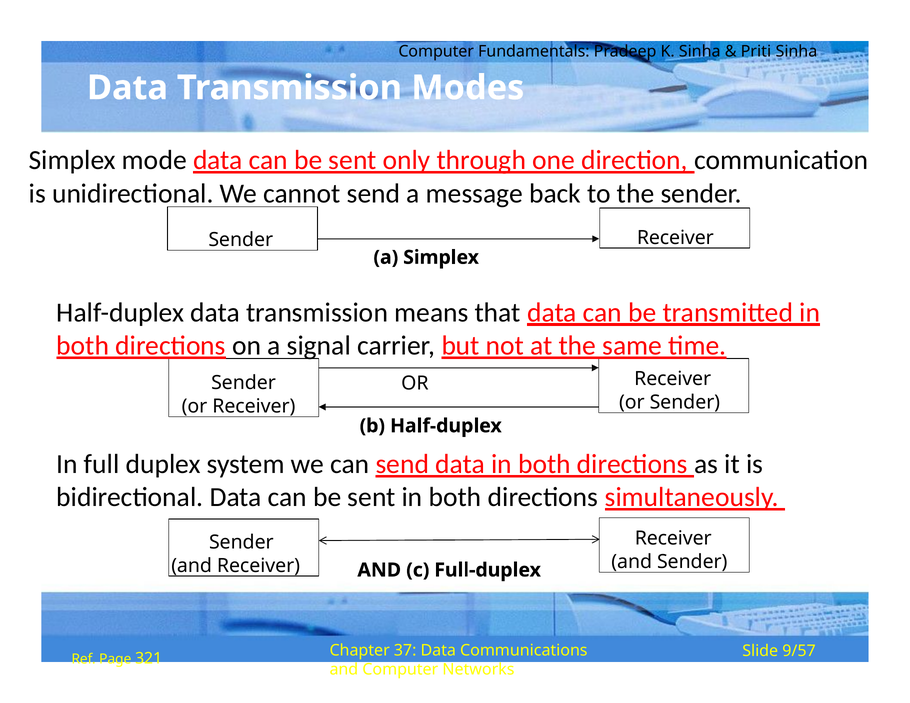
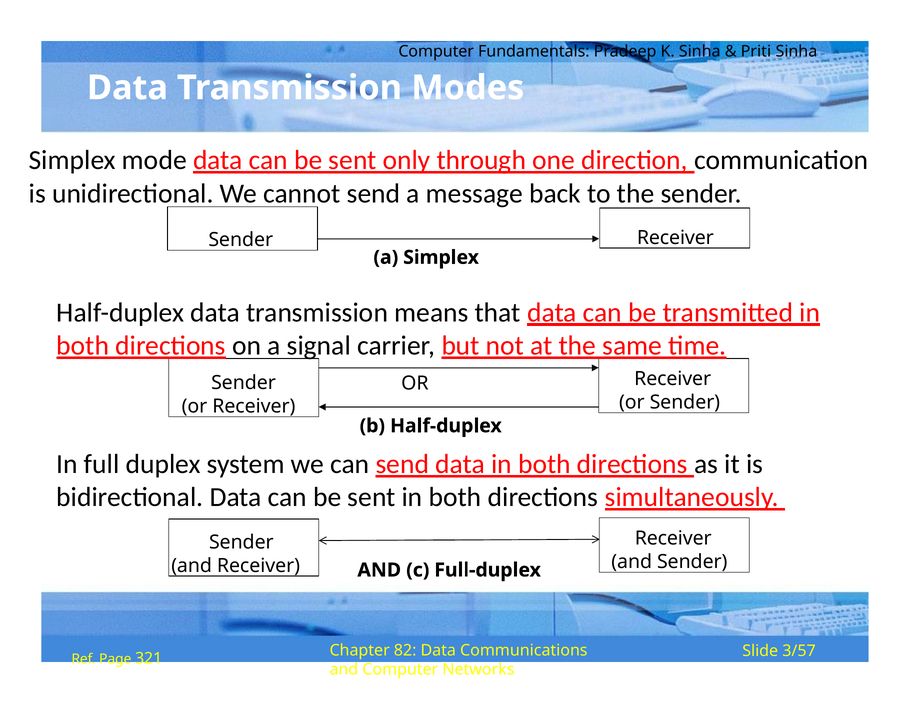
37: 37 -> 82
9/57: 9/57 -> 3/57
